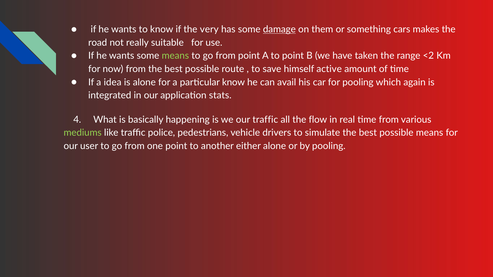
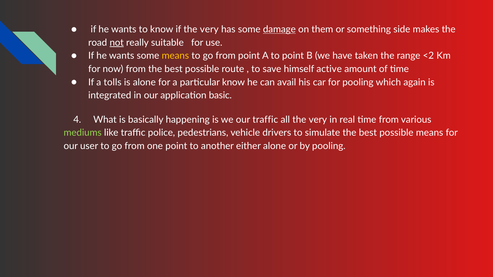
cars: cars -> side
not underline: none -> present
means at (175, 56) colour: light green -> yellow
idea: idea -> tolls
stats: stats -> basic
all the flow: flow -> very
